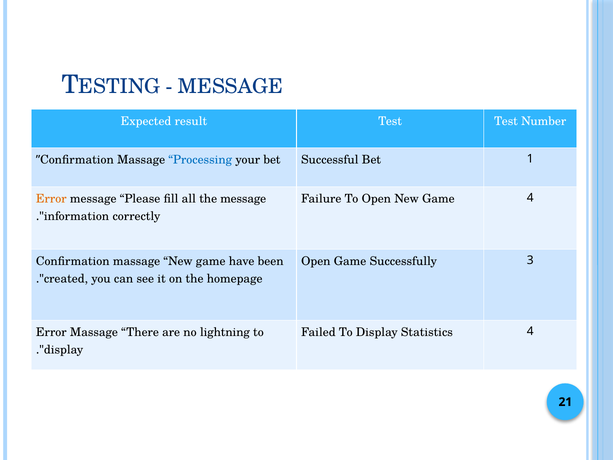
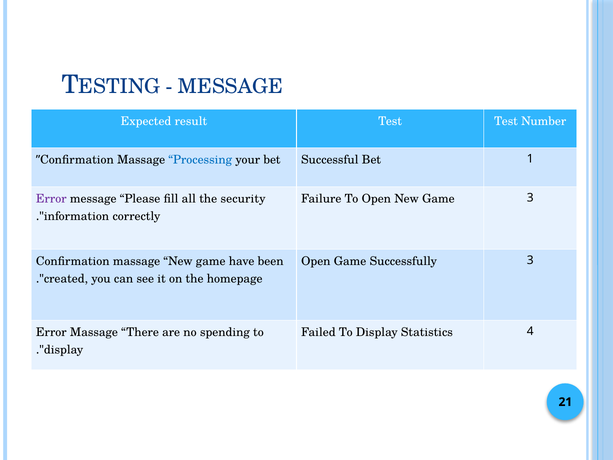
Error at (51, 199) colour: orange -> purple
the message: message -> security
Game 4: 4 -> 3
lightning: lightning -> spending
